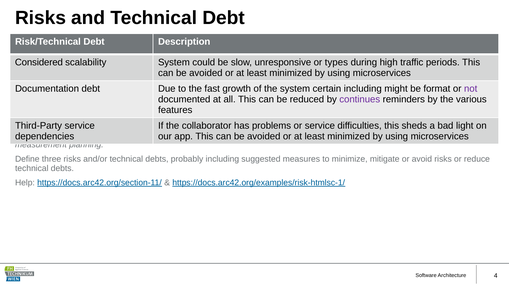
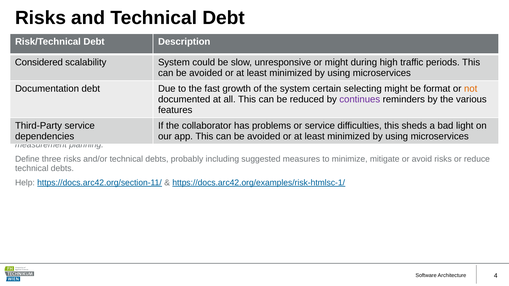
or types: types -> might
certain including: including -> selecting
not colour: purple -> orange
